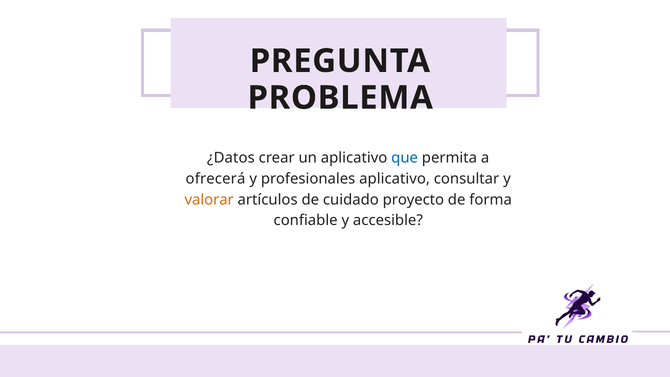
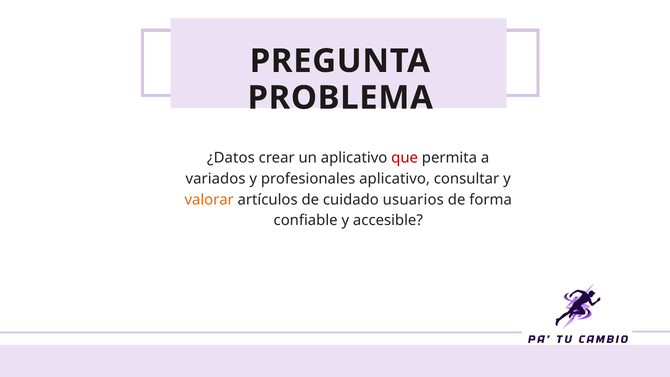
que colour: blue -> red
ofrecerá: ofrecerá -> variados
proyecto: proyecto -> usuarios
